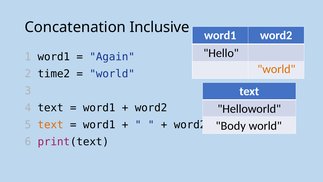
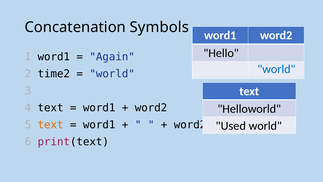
Inclusive: Inclusive -> Symbols
world at (276, 69) colour: orange -> blue
Body: Body -> Used
